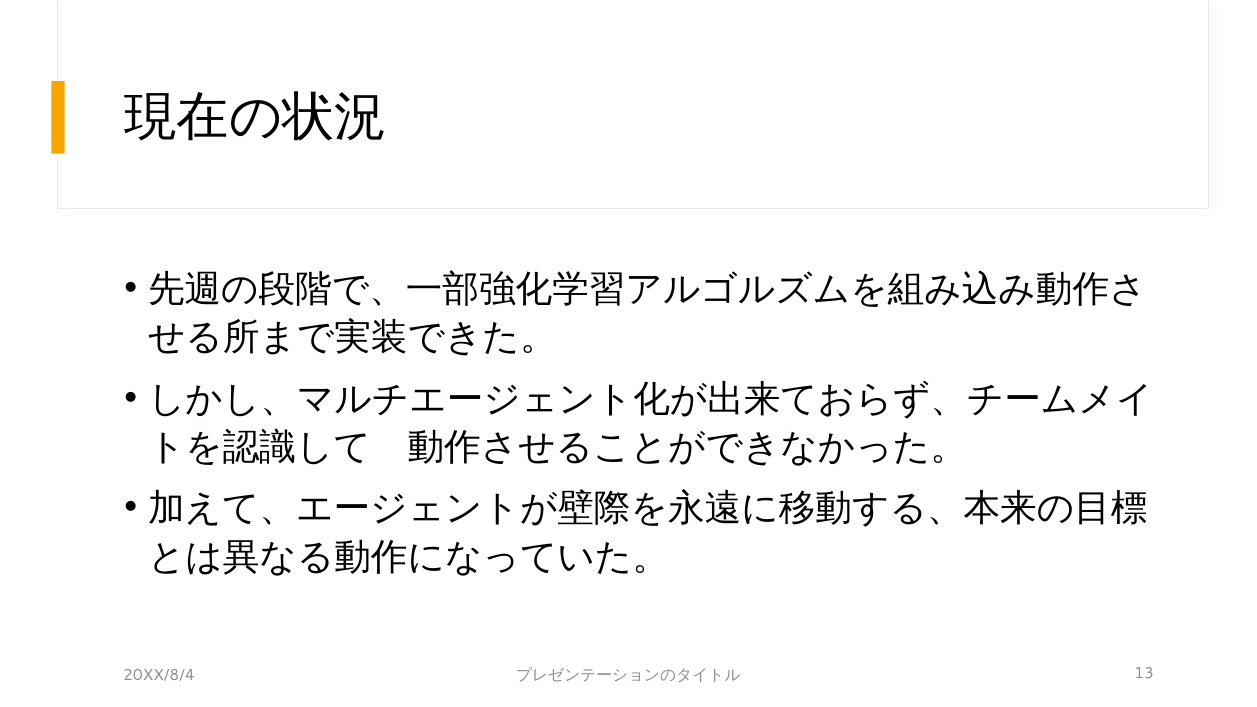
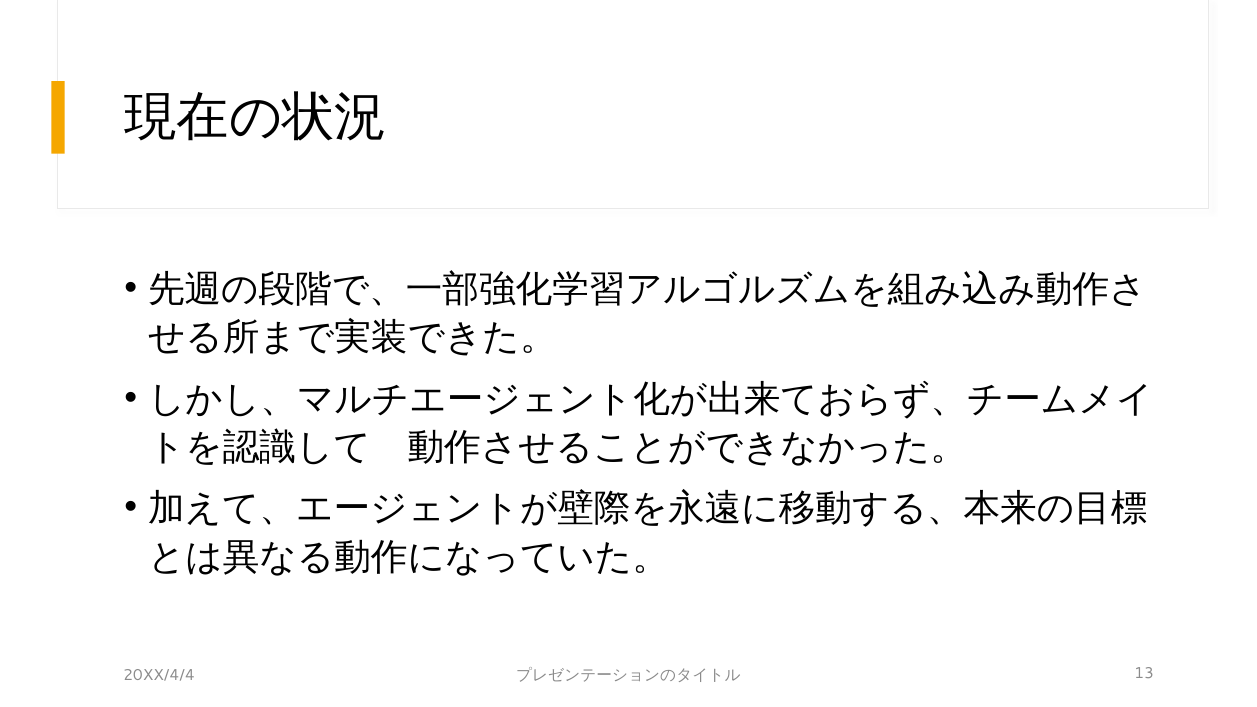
20XX/8/4: 20XX/8/4 -> 20XX/4/4
